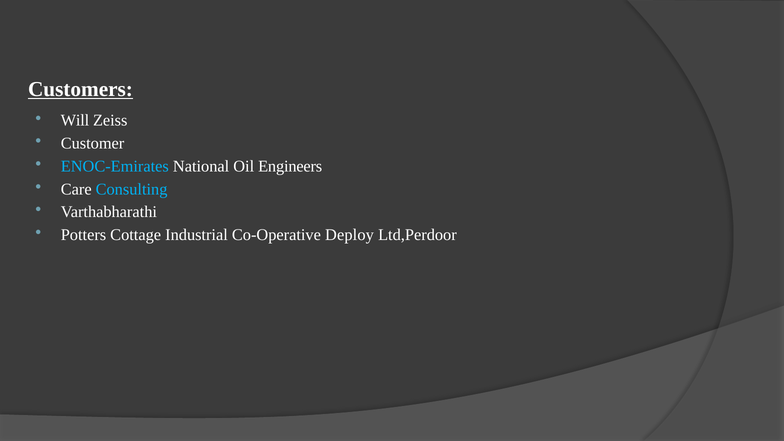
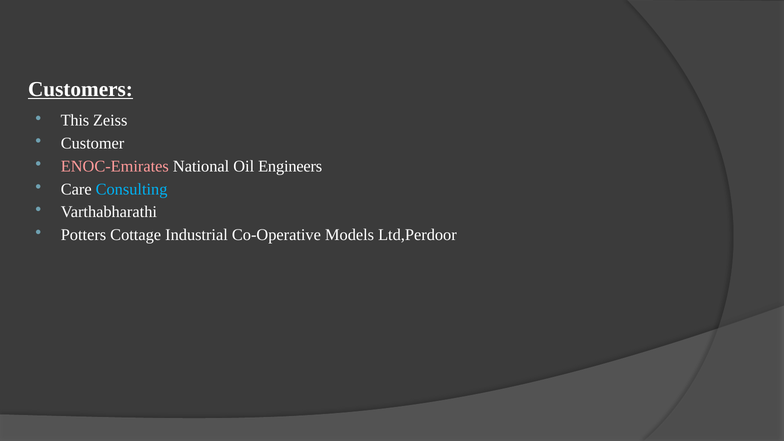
Will: Will -> This
ENOC-Emirates colour: light blue -> pink
Deploy: Deploy -> Models
